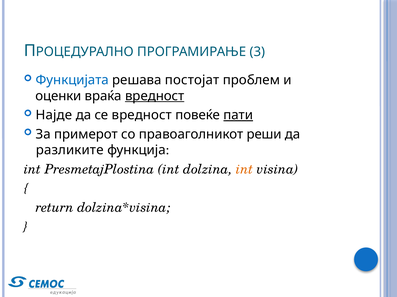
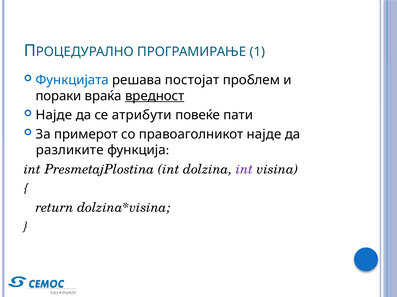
3: 3 -> 1
оценки: оценки -> пораки
се вредност: вредност -> атрибути
пати underline: present -> none
правоаголникот реши: реши -> најде
int at (244, 170) colour: orange -> purple
